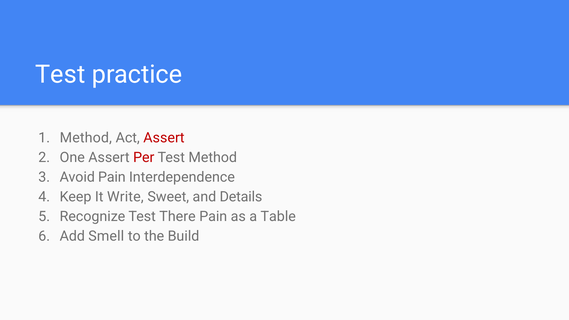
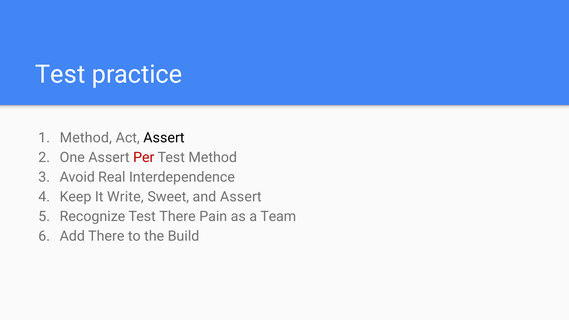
Assert at (164, 138) colour: red -> black
Avoid Pain: Pain -> Real
and Details: Details -> Assert
Table: Table -> Team
Add Smell: Smell -> There
